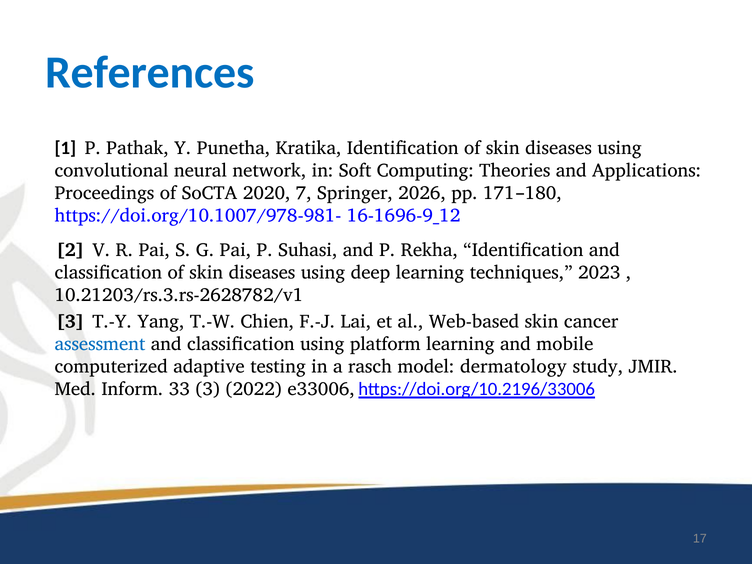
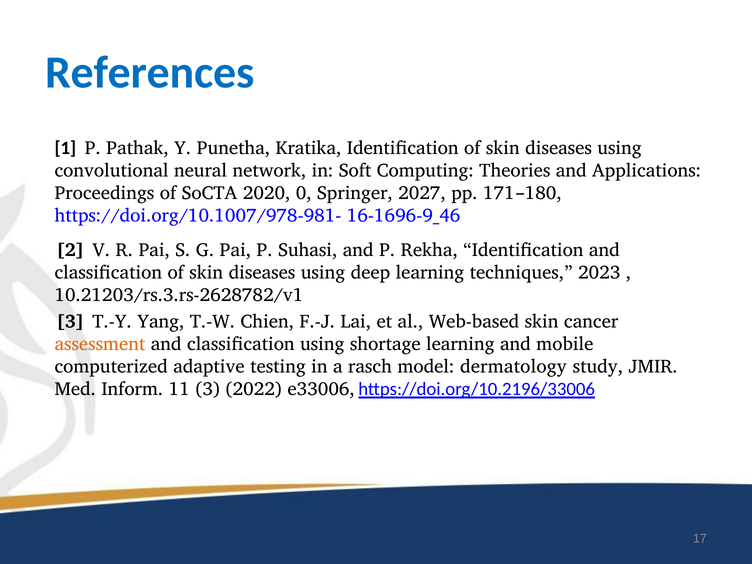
7: 7 -> 0
2026: 2026 -> 2027
16-1696-9_12: 16-1696-9_12 -> 16-1696-9_46
assessment colour: blue -> orange
platform: platform -> shortage
33: 33 -> 11
